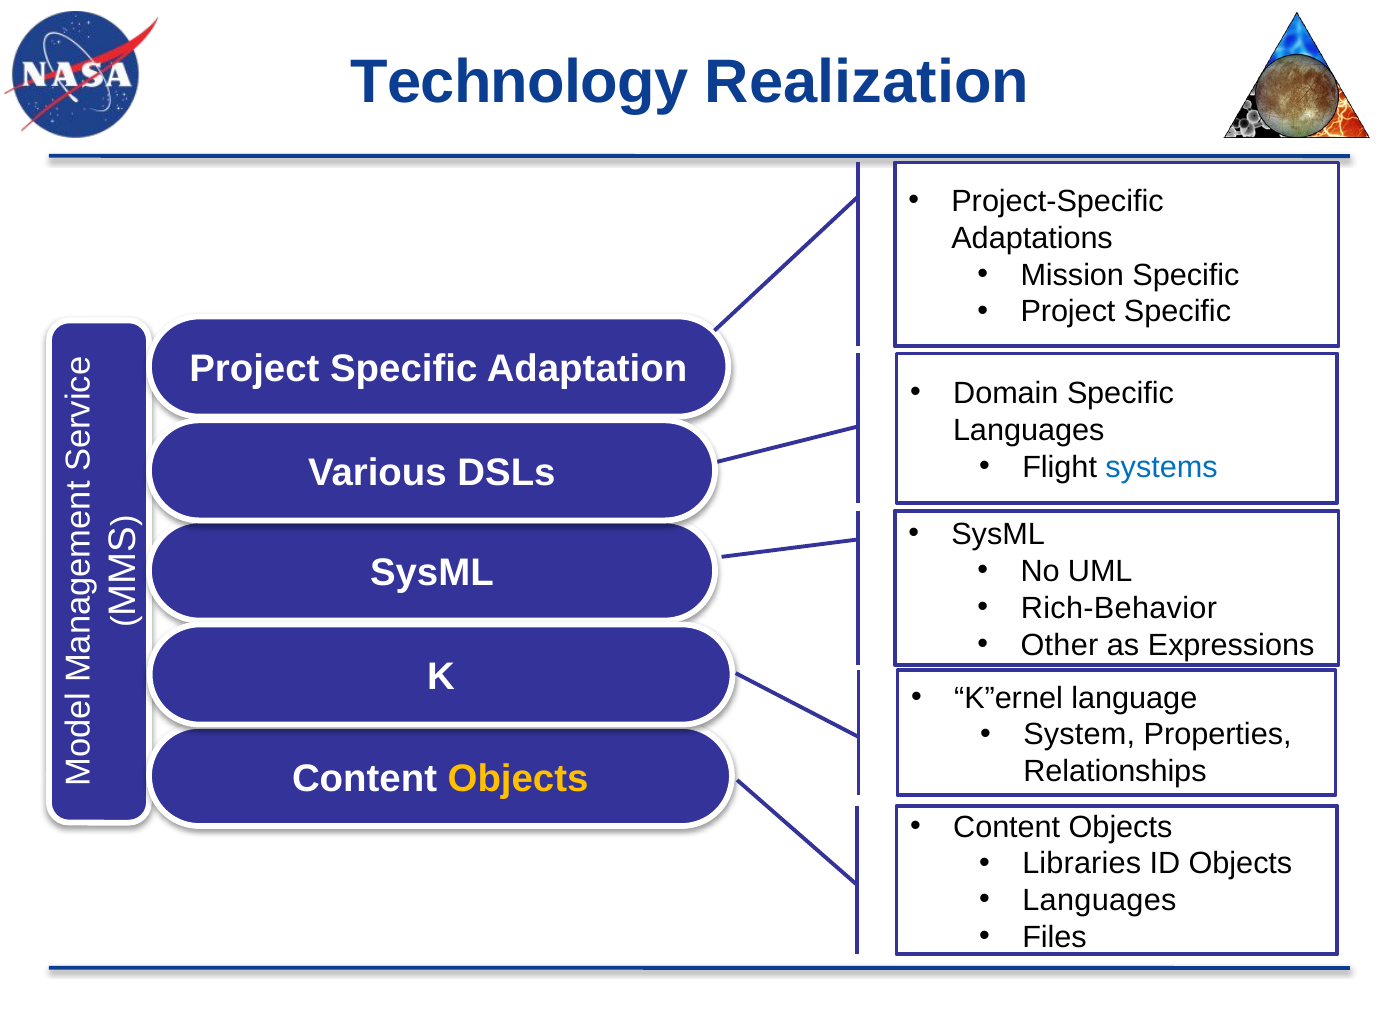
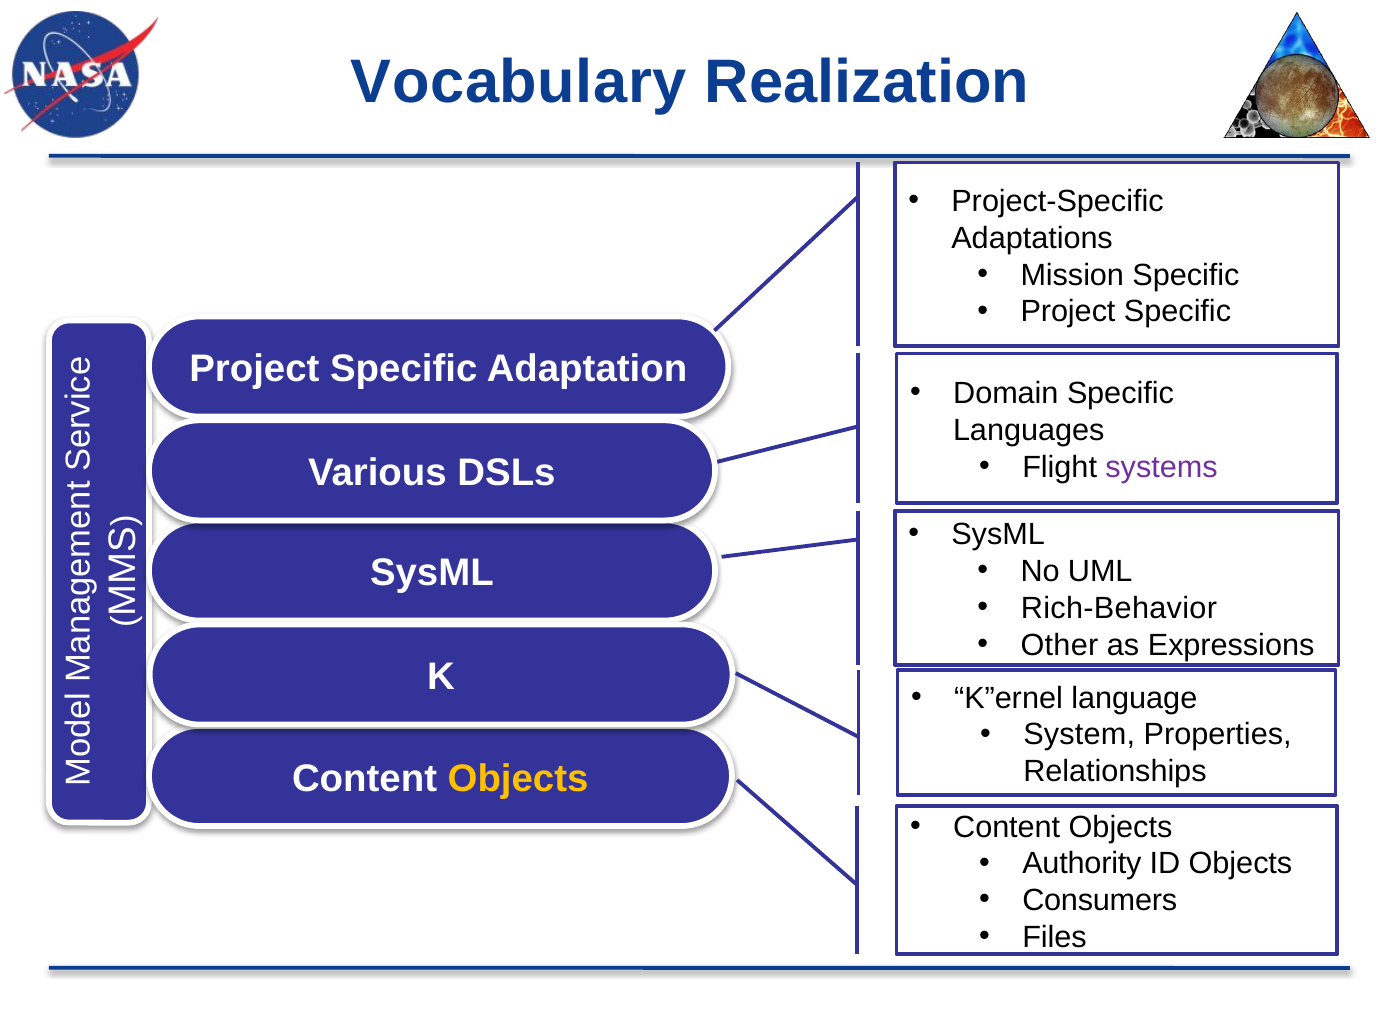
Technology: Technology -> Vocabulary
systems colour: blue -> purple
Libraries: Libraries -> Authority
Languages at (1099, 900): Languages -> Consumers
